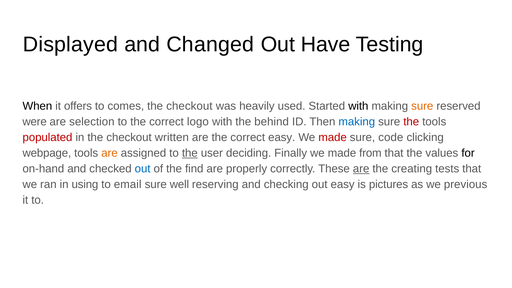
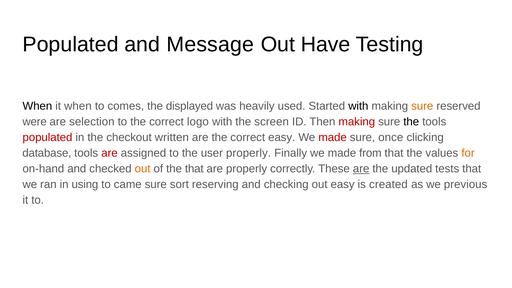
Displayed at (70, 44): Displayed -> Populated
Changed: Changed -> Message
it offers: offers -> when
checkout at (189, 106): checkout -> displayed
behind: behind -> screen
making at (357, 122) colour: blue -> red
the at (411, 122) colour: red -> black
code: code -> once
webpage: webpage -> database
are at (109, 153) colour: orange -> red
the at (190, 153) underline: present -> none
user deciding: deciding -> properly
for colour: black -> orange
out at (143, 169) colour: blue -> orange
the find: find -> that
creating: creating -> updated
email: email -> came
well: well -> sort
pictures: pictures -> created
